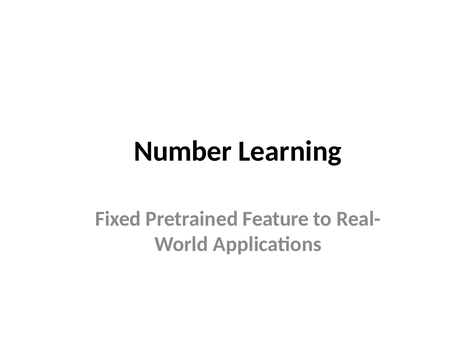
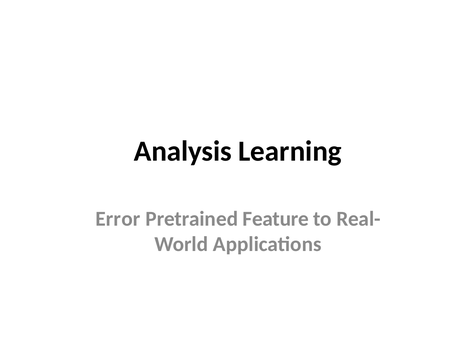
Number: Number -> Analysis
Fixed: Fixed -> Error
